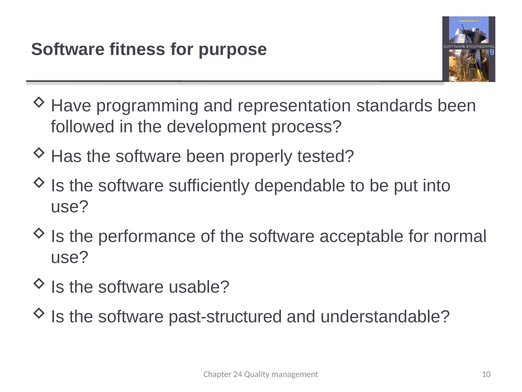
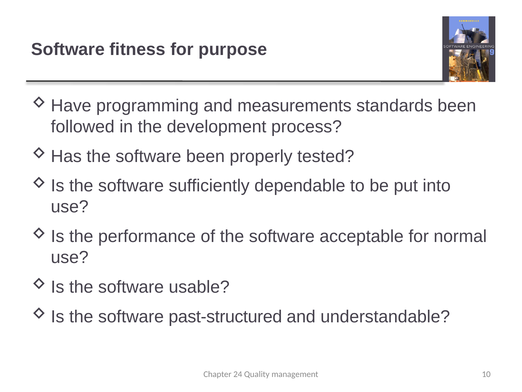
representation: representation -> measurements
